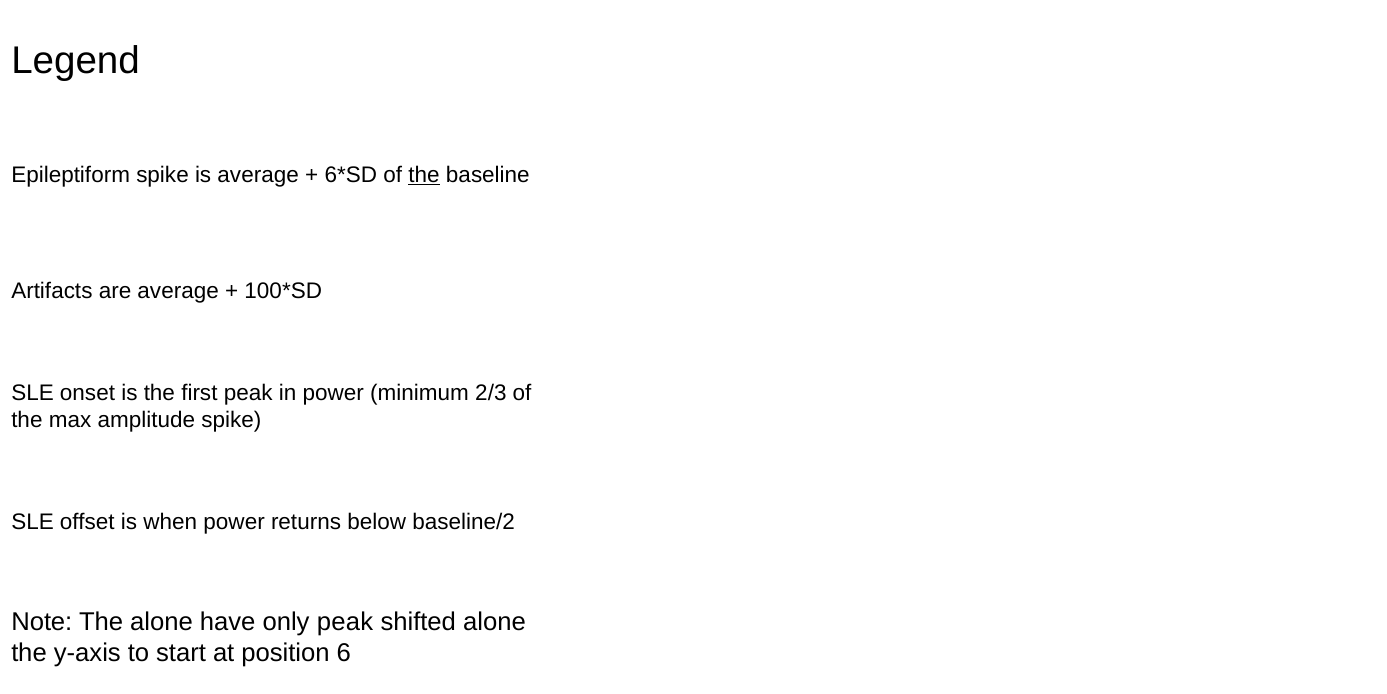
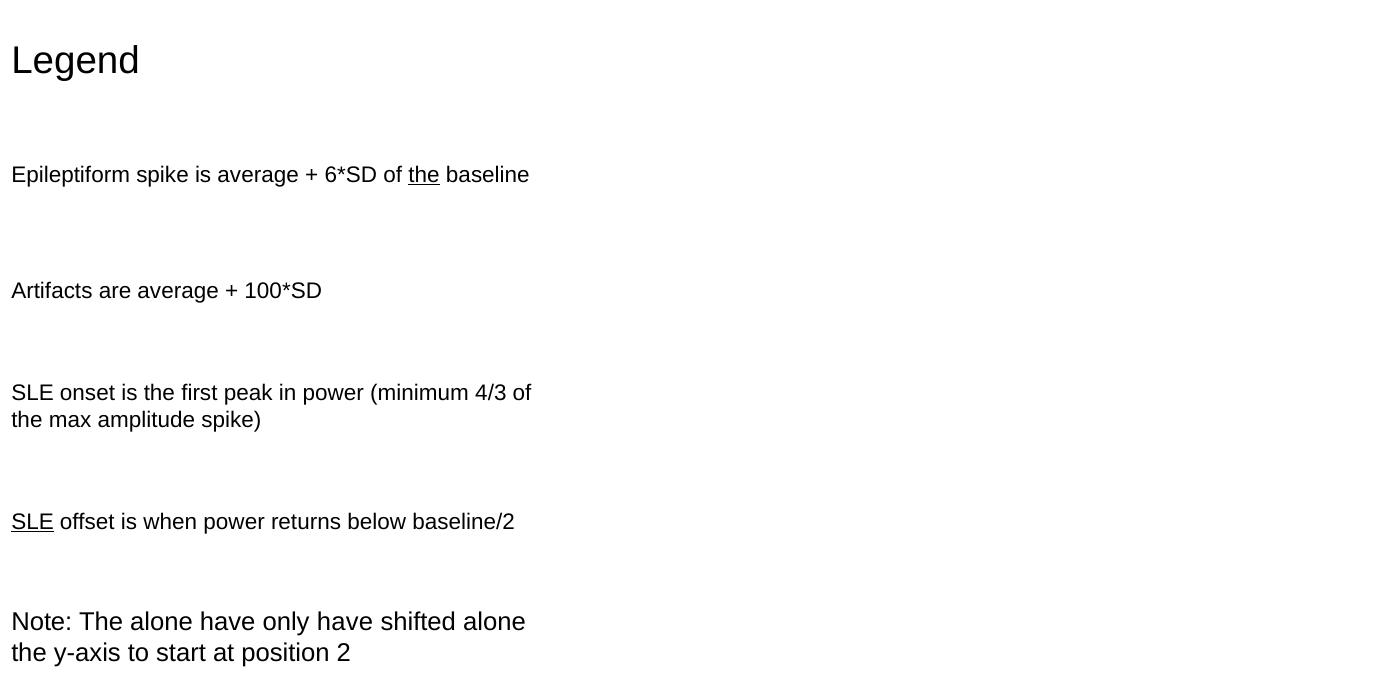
2/3: 2/3 -> 4/3
SLE at (33, 522) underline: none -> present
only peak: peak -> have
6: 6 -> 2
